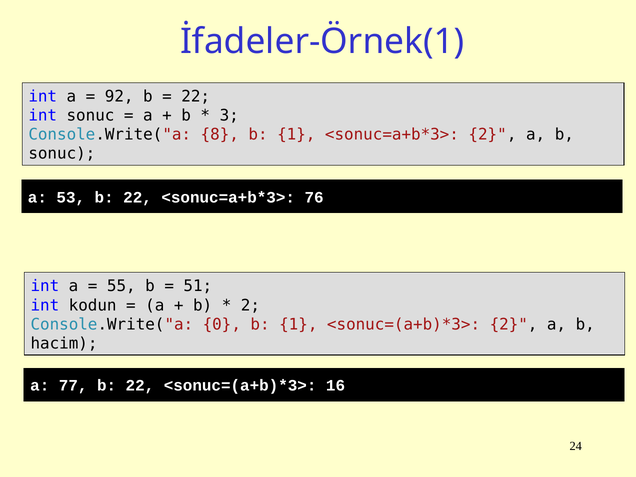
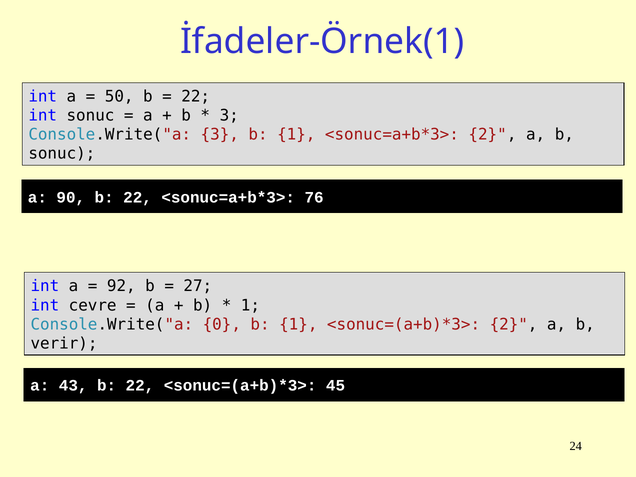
92: 92 -> 50
Console.Write("a 8: 8 -> 3
53: 53 -> 90
55: 55 -> 92
51: 51 -> 27
kodun: kodun -> cevre
2 at (250, 305): 2 -> 1
hacim: hacim -> verir
77: 77 -> 43
16: 16 -> 45
